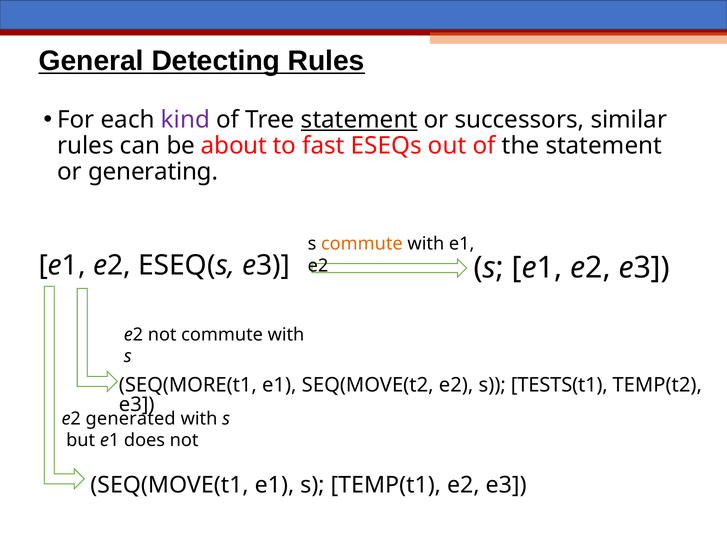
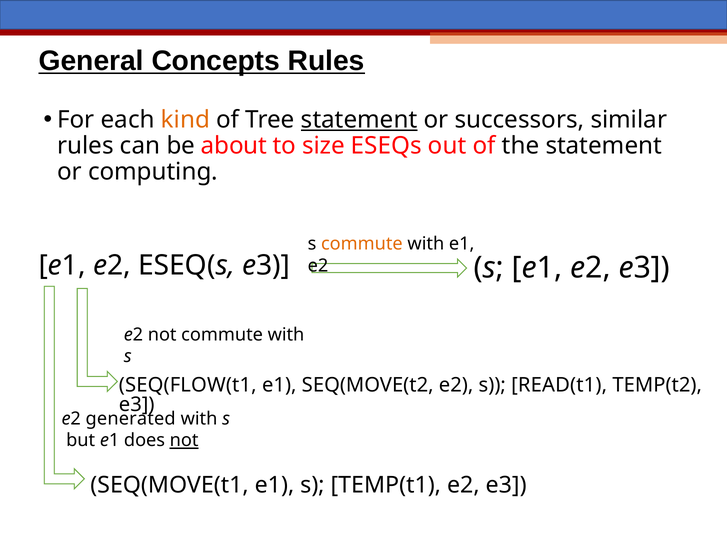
Detecting: Detecting -> Concepts
kind colour: purple -> orange
fast: fast -> size
generating: generating -> computing
SEQ(MORE(t1: SEQ(MORE(t1 -> SEQ(FLOW(t1
TESTS(t1: TESTS(t1 -> READ(t1
not at (184, 441) underline: none -> present
